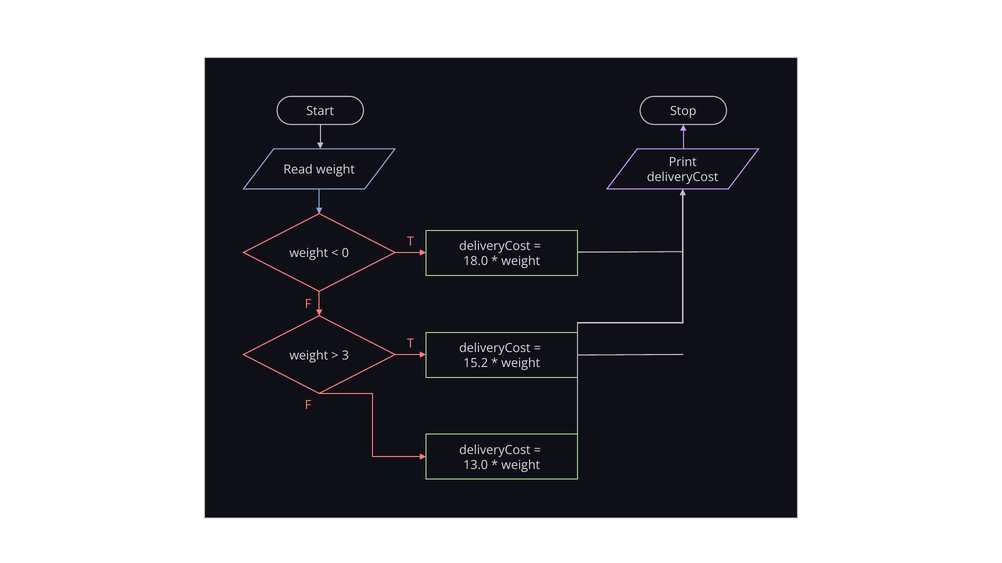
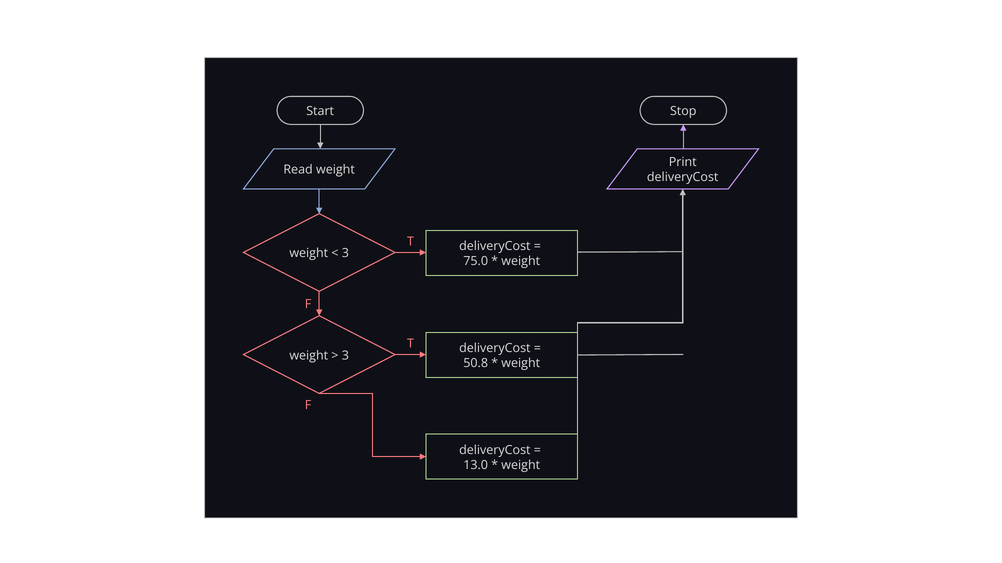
0 at (345, 254): 0 -> 3
18.0: 18.0 -> 75.0
15.2: 15.2 -> 50.8
